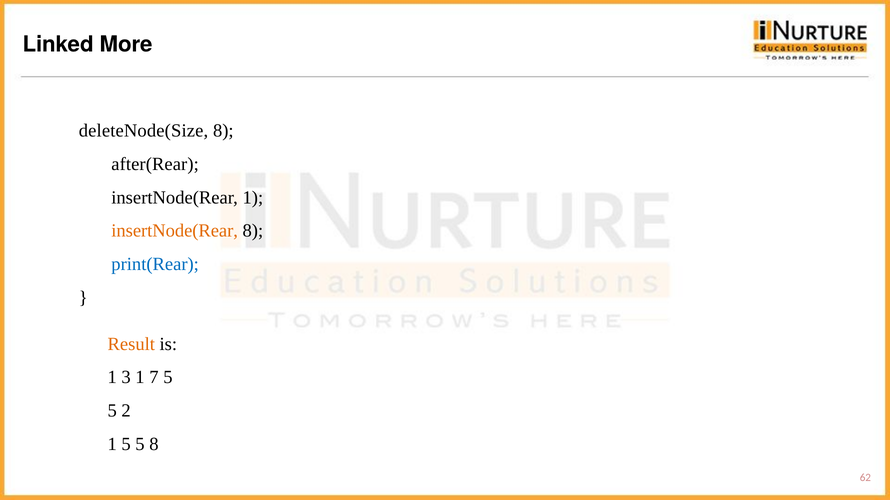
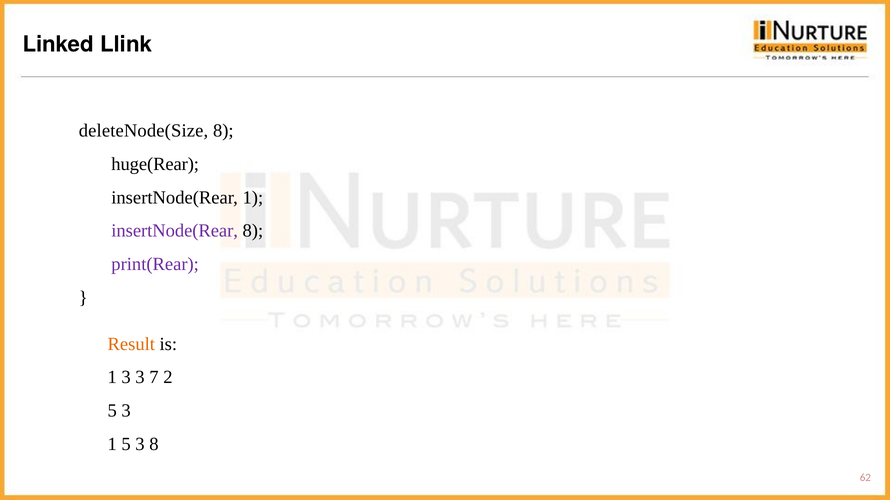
More: More -> Llink
after(Rear: after(Rear -> huge(Rear
insertNode(Rear at (175, 231) colour: orange -> purple
print(Rear colour: blue -> purple
3 1: 1 -> 3
7 5: 5 -> 2
2 at (126, 411): 2 -> 3
1 5 5: 5 -> 3
